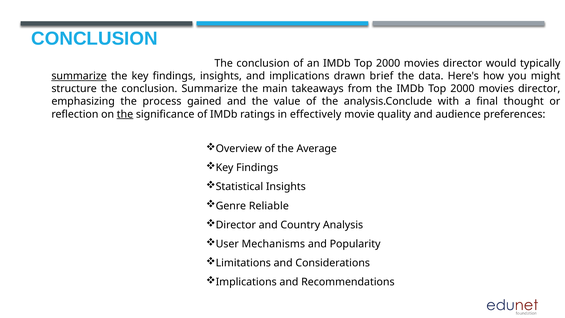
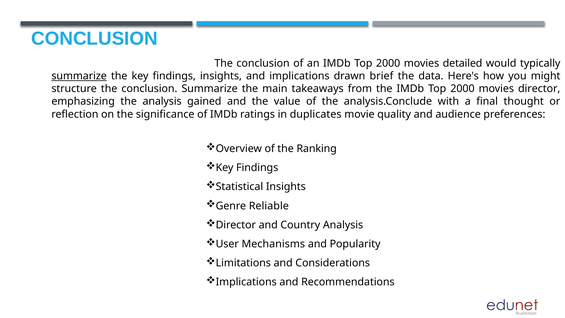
director at (463, 63): director -> detailed
the process: process -> analysis
the at (125, 114) underline: present -> none
effectively: effectively -> duplicates
Average: Average -> Ranking
